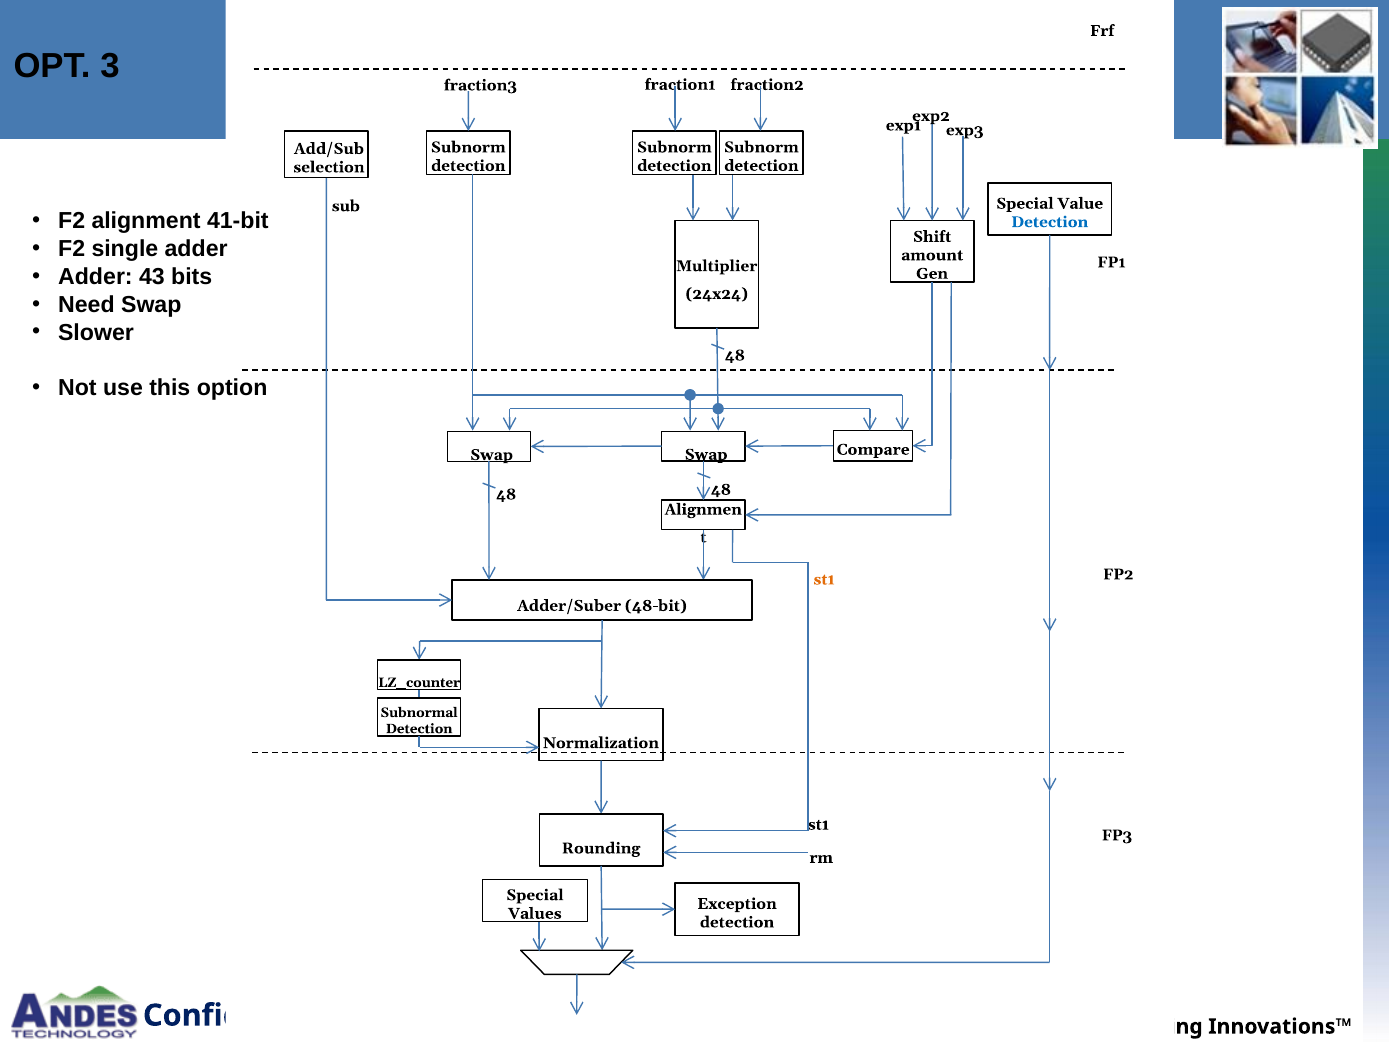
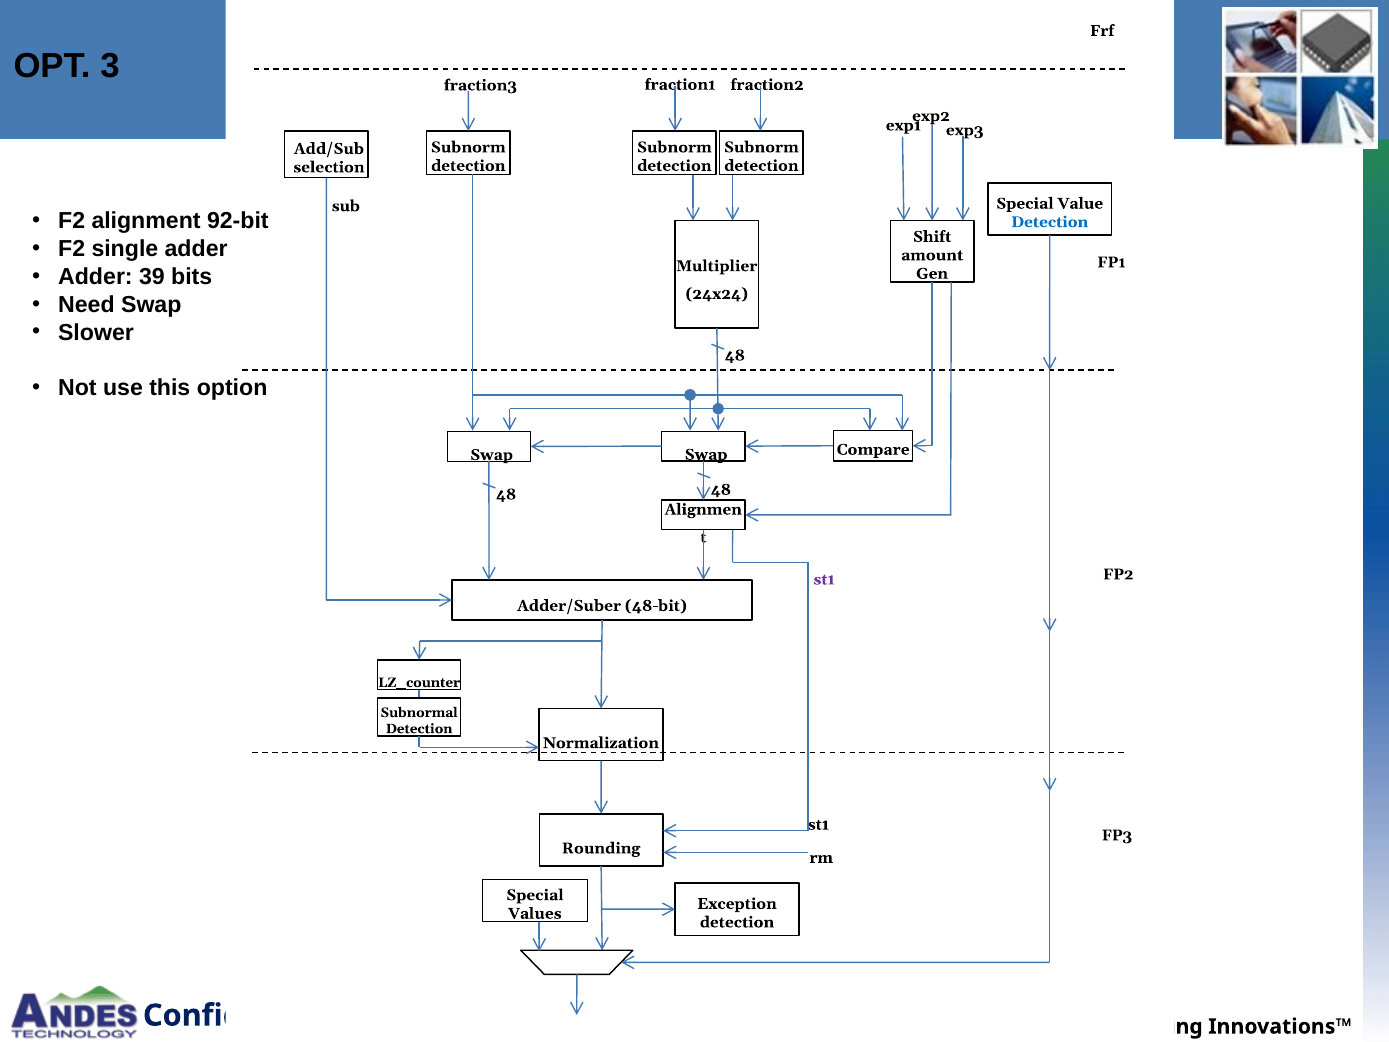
41-bit: 41-bit -> 92-bit
43: 43 -> 39
st1 at (824, 579) colour: orange -> purple
